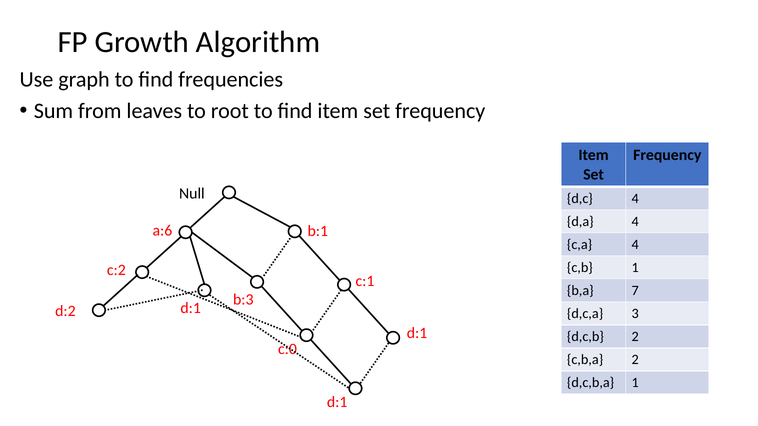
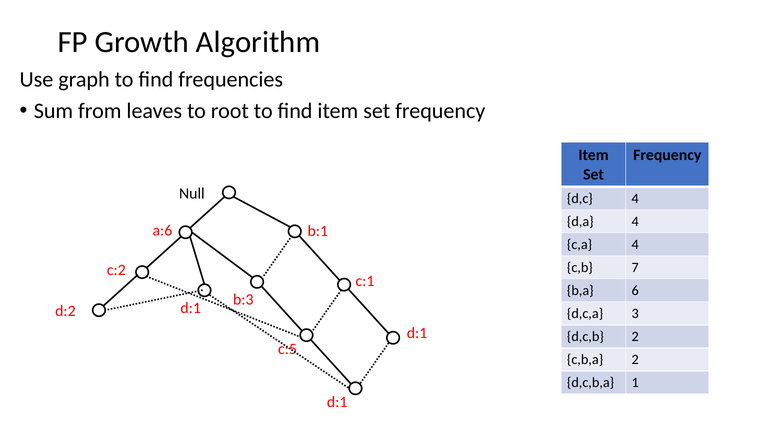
c,b 1: 1 -> 7
7: 7 -> 6
c:0: c:0 -> c:5
